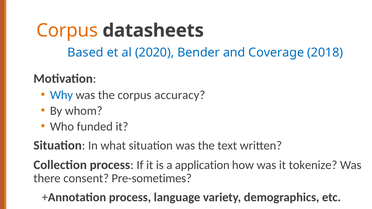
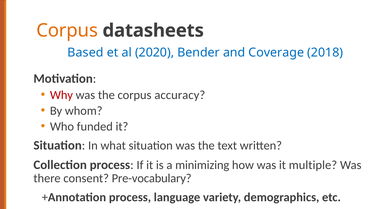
Why colour: blue -> red
application: application -> minimizing
tokenize: tokenize -> multiple
Pre-sometimes: Pre-sometimes -> Pre-vocabulary
